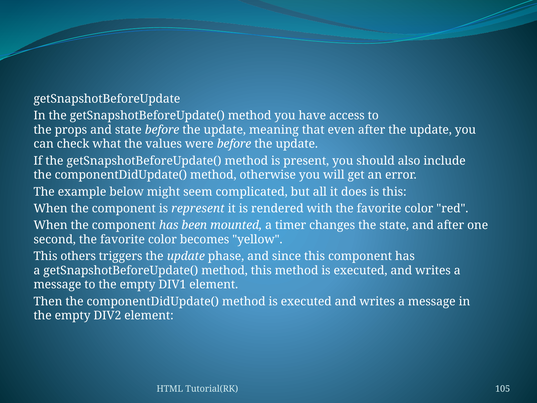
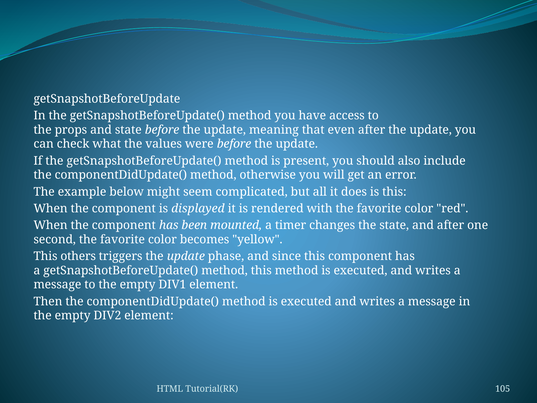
represent: represent -> displayed
